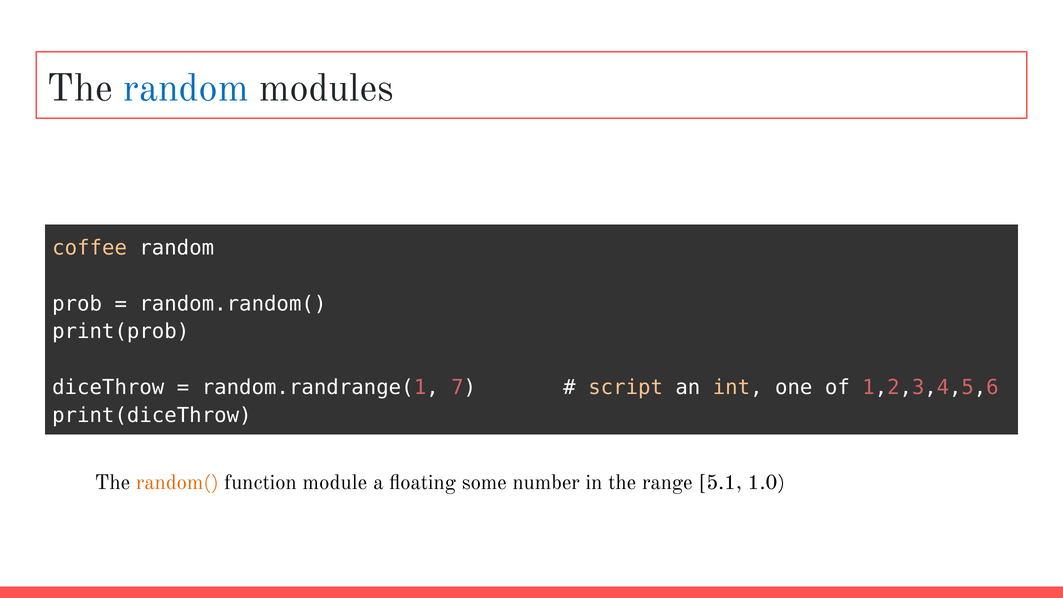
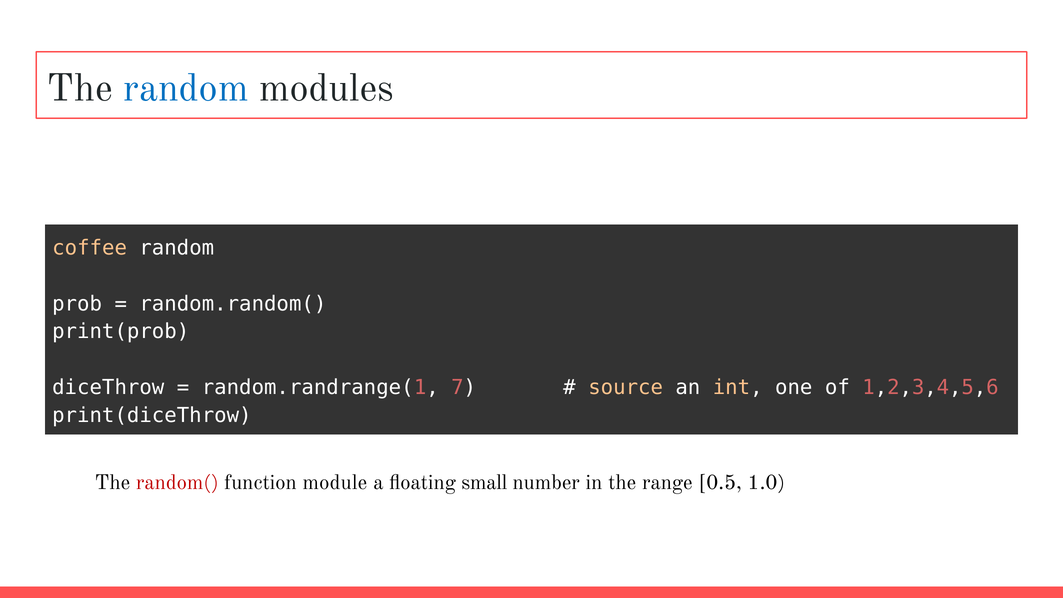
script: script -> source
random( colour: orange -> red
some: some -> small
5.1: 5.1 -> 0.5
